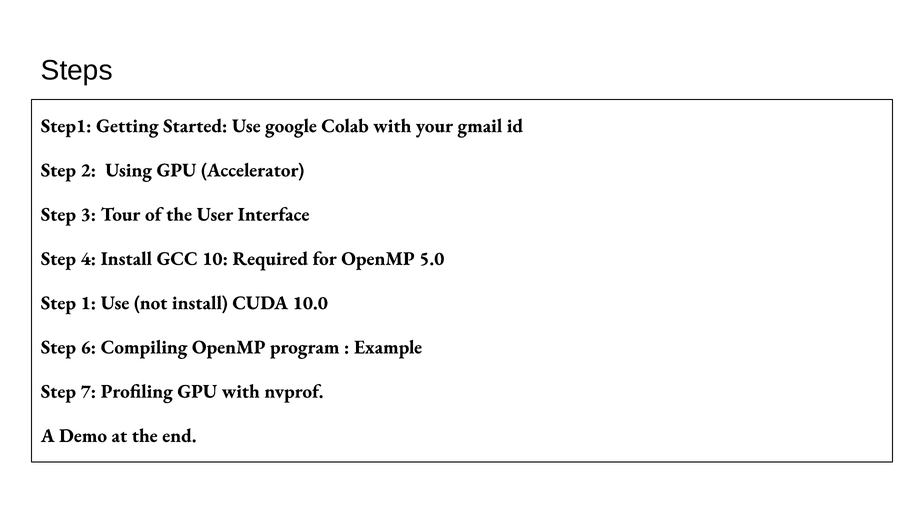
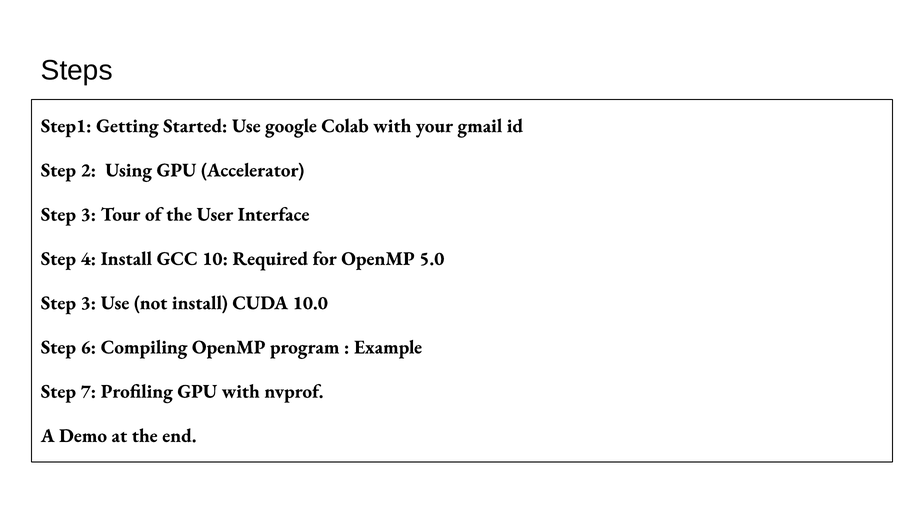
1 at (88, 303): 1 -> 3
